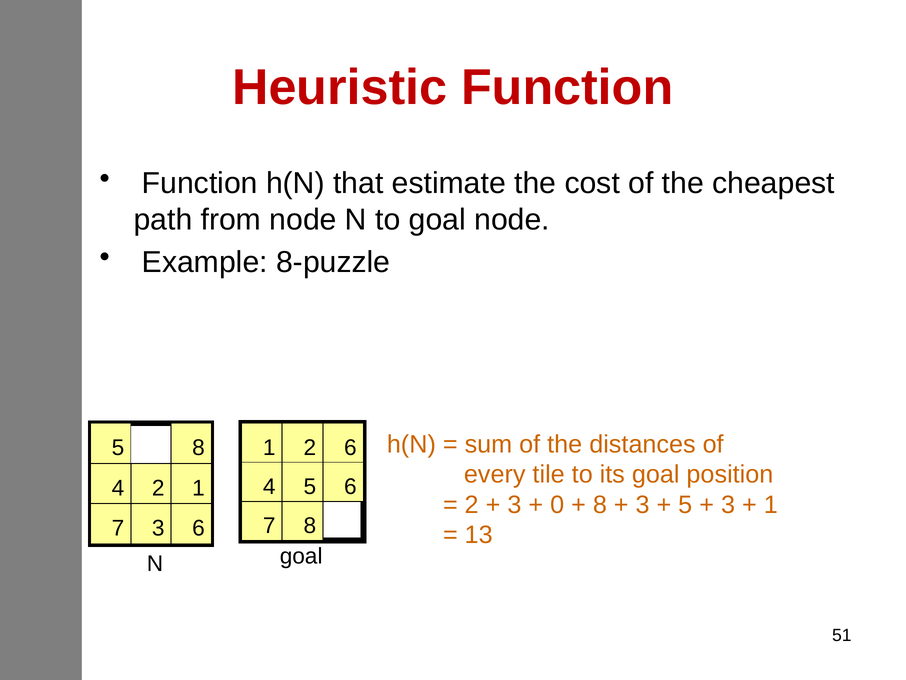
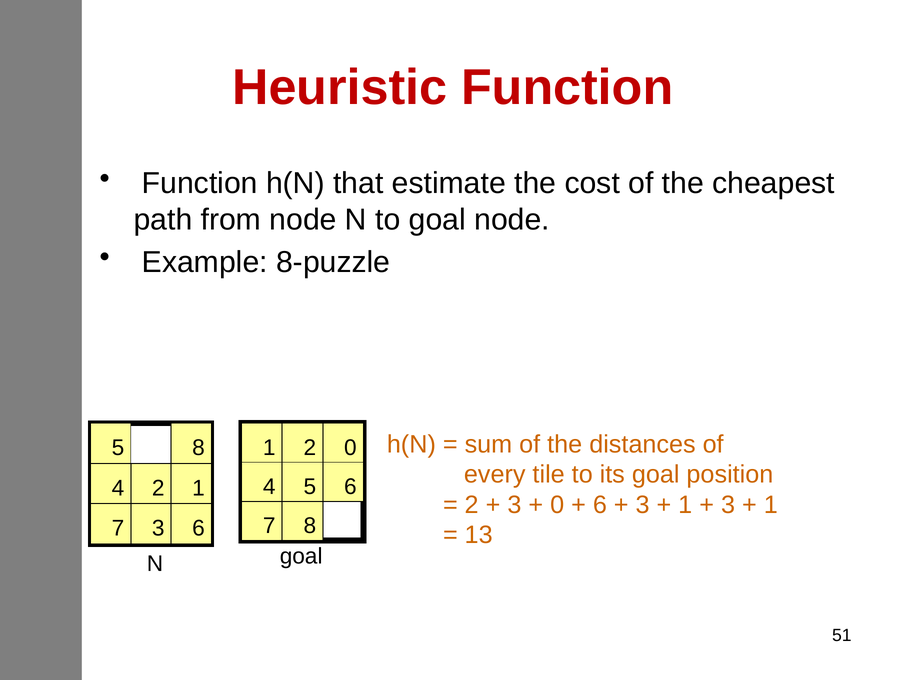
2 6: 6 -> 0
8 at (600, 505): 8 -> 6
5 at (685, 505): 5 -> 1
